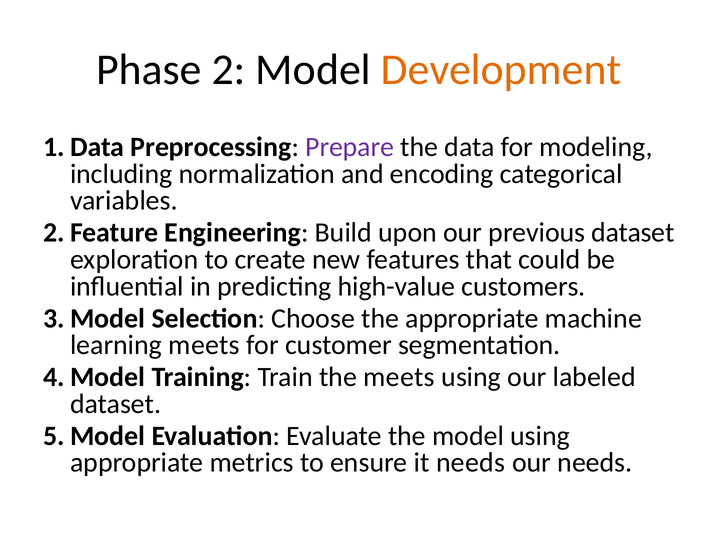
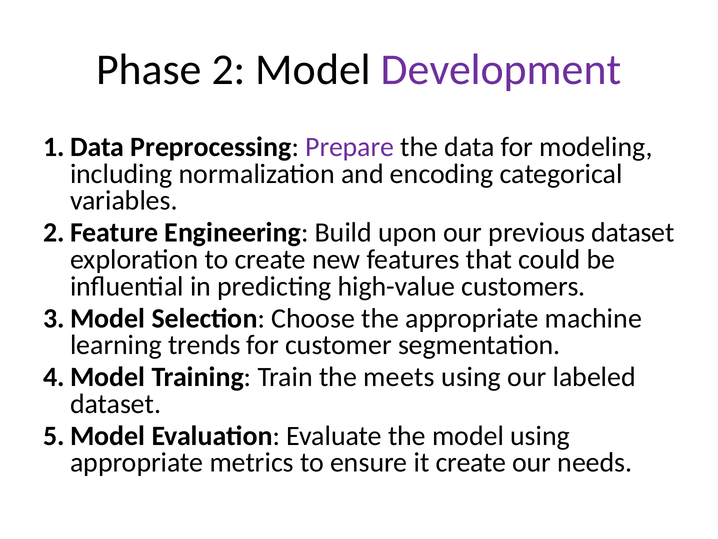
Development colour: orange -> purple
learning meets: meets -> trends
it needs: needs -> create
